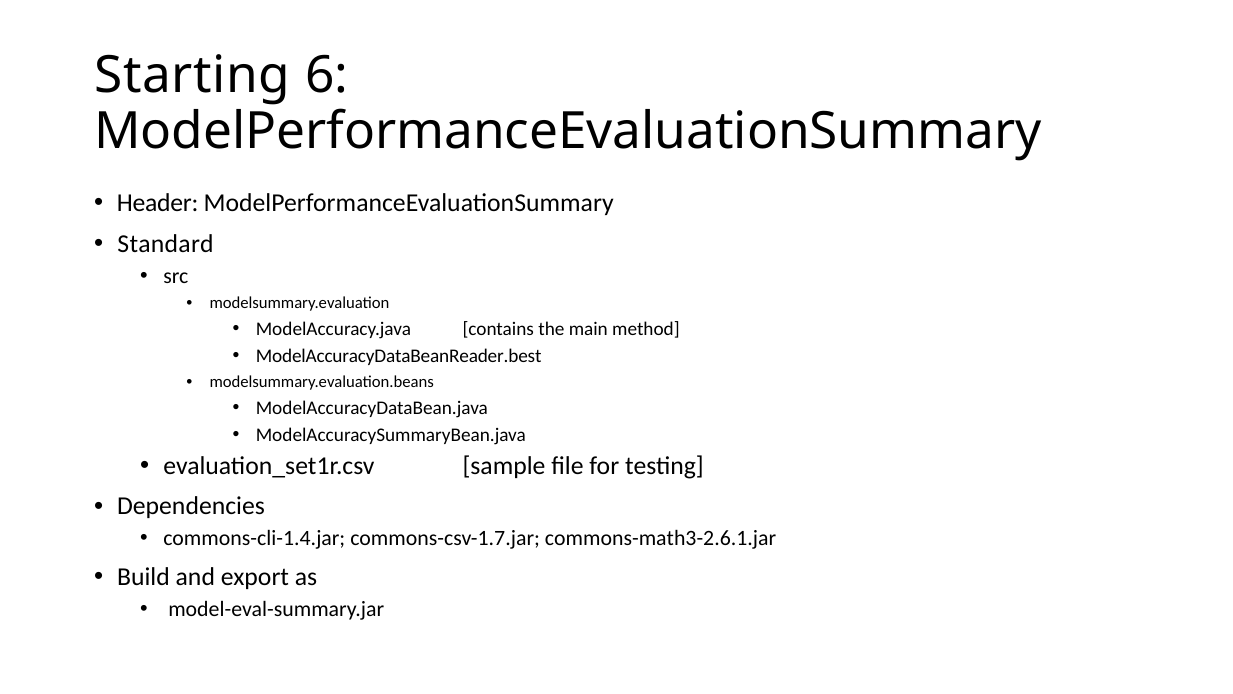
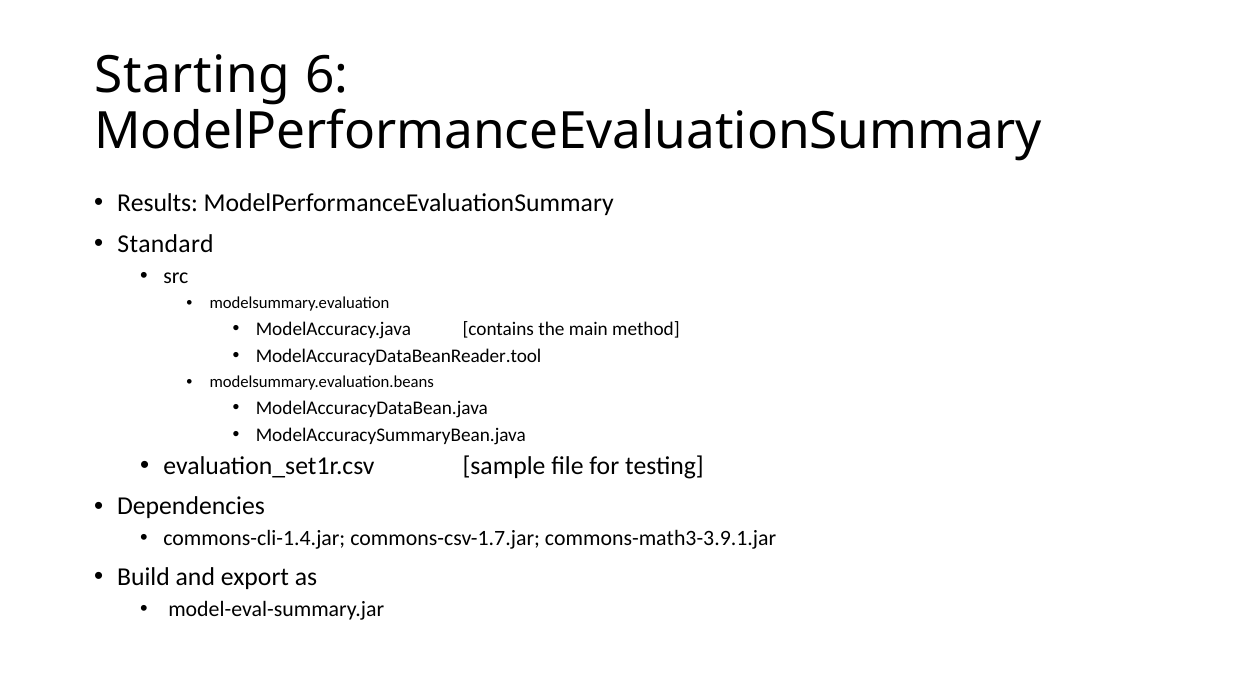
Header: Header -> Results
ModelAccuracyDataBeanReader.best: ModelAccuracyDataBeanReader.best -> ModelAccuracyDataBeanReader.tool
commons-math3-2.6.1.jar: commons-math3-2.6.1.jar -> commons-math3-3.9.1.jar
